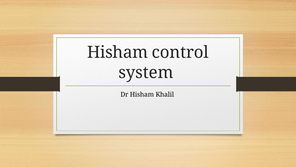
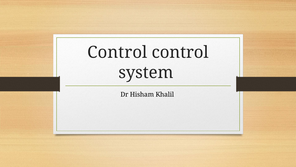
Hisham at (118, 52): Hisham -> Control
